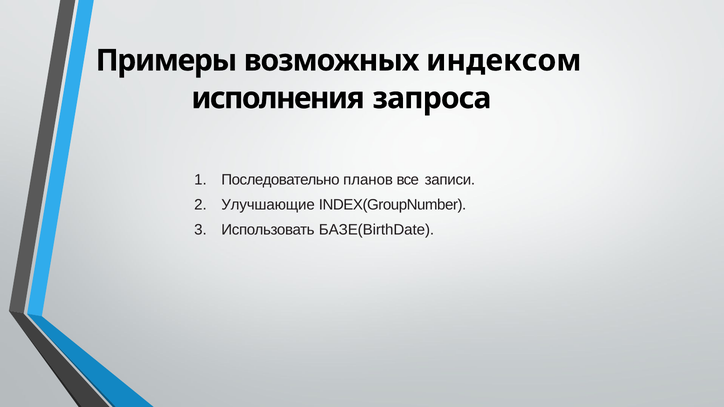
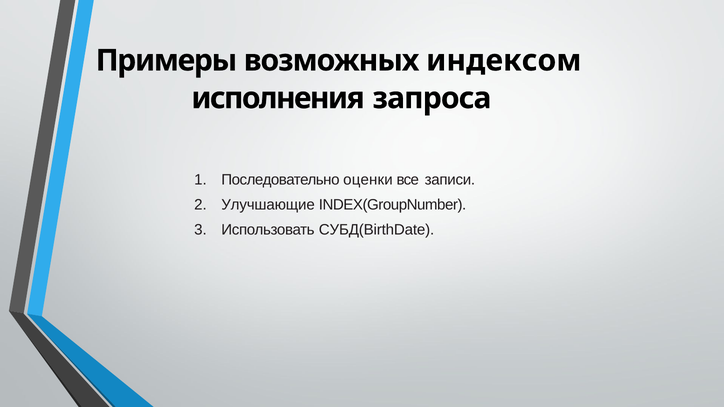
планов: планов -> оценки
БАЗЕ(BirthDate: БАЗЕ(BirthDate -> СУБД(BirthDate
